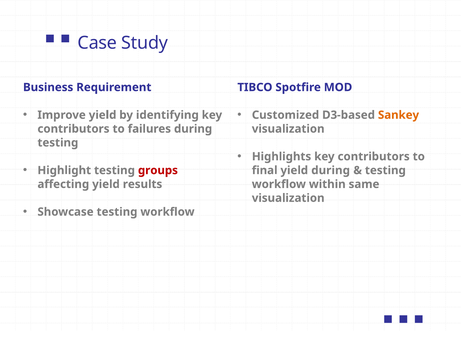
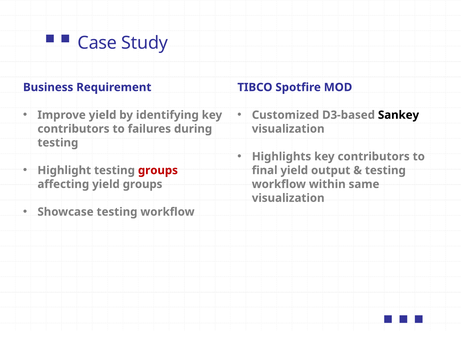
Sankey colour: orange -> black
yield during: during -> output
yield results: results -> groups
